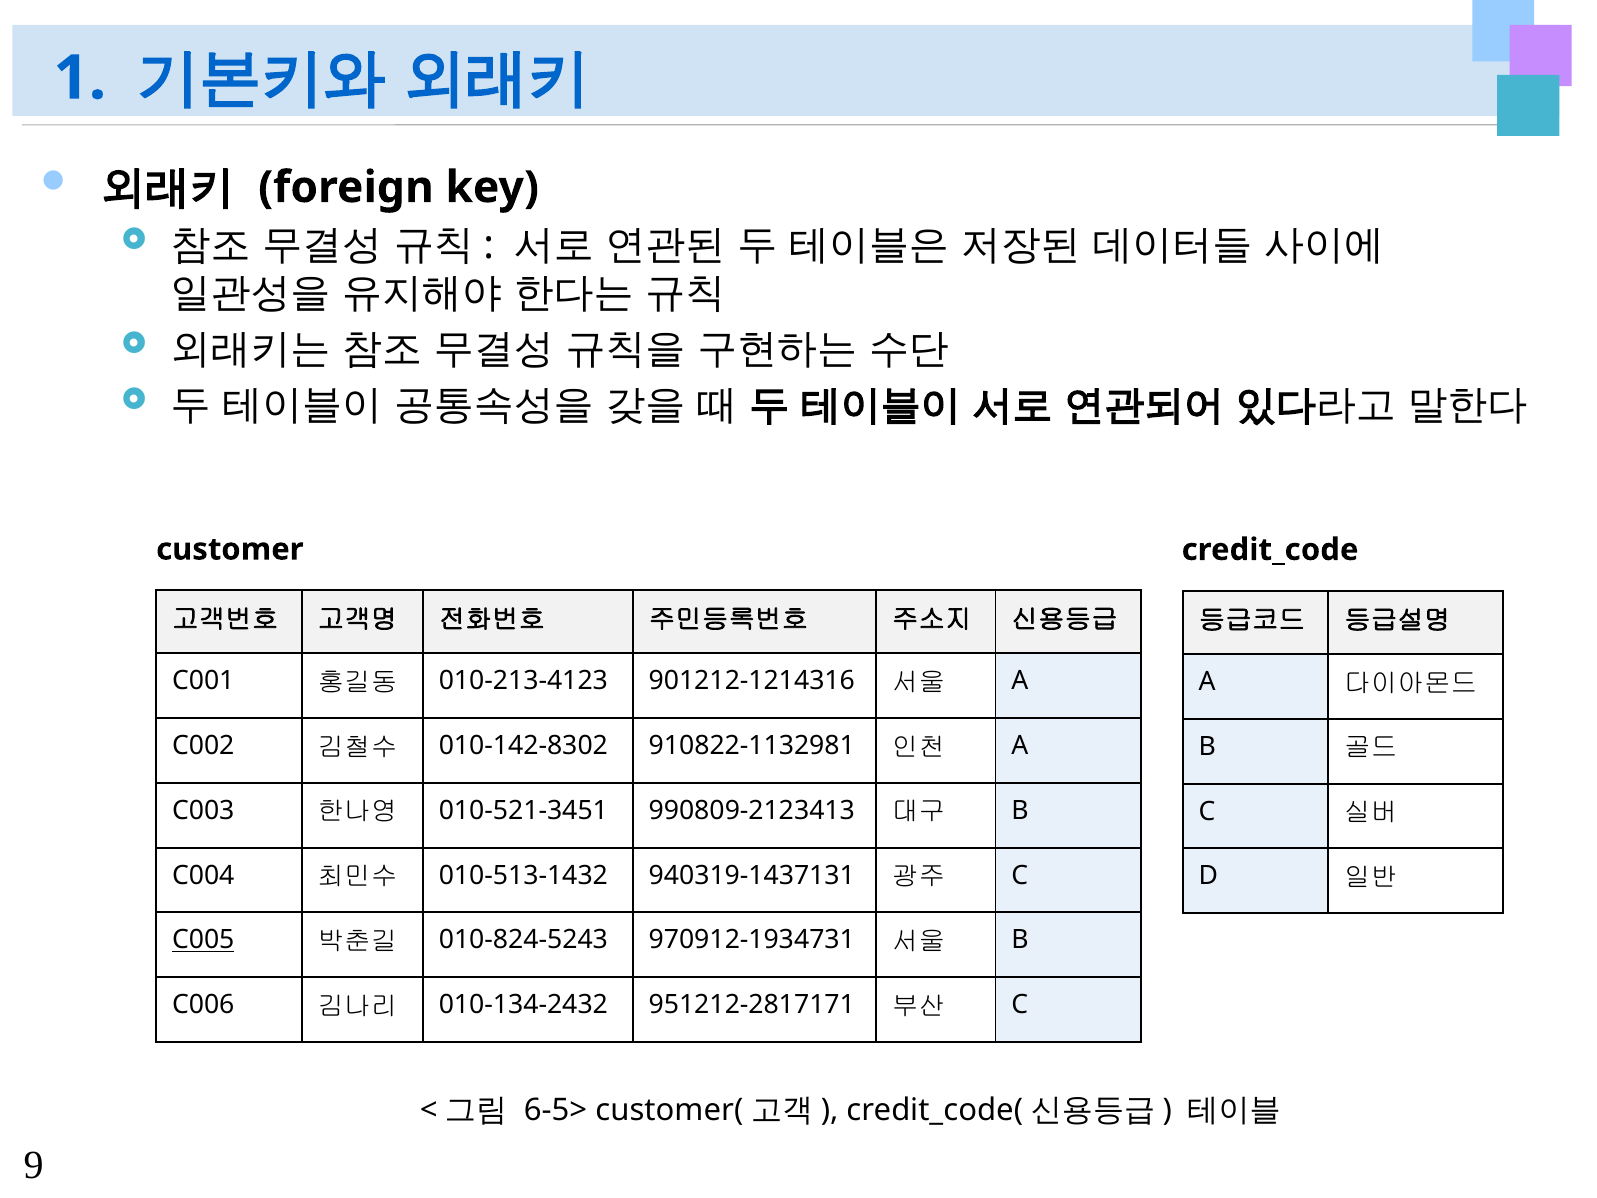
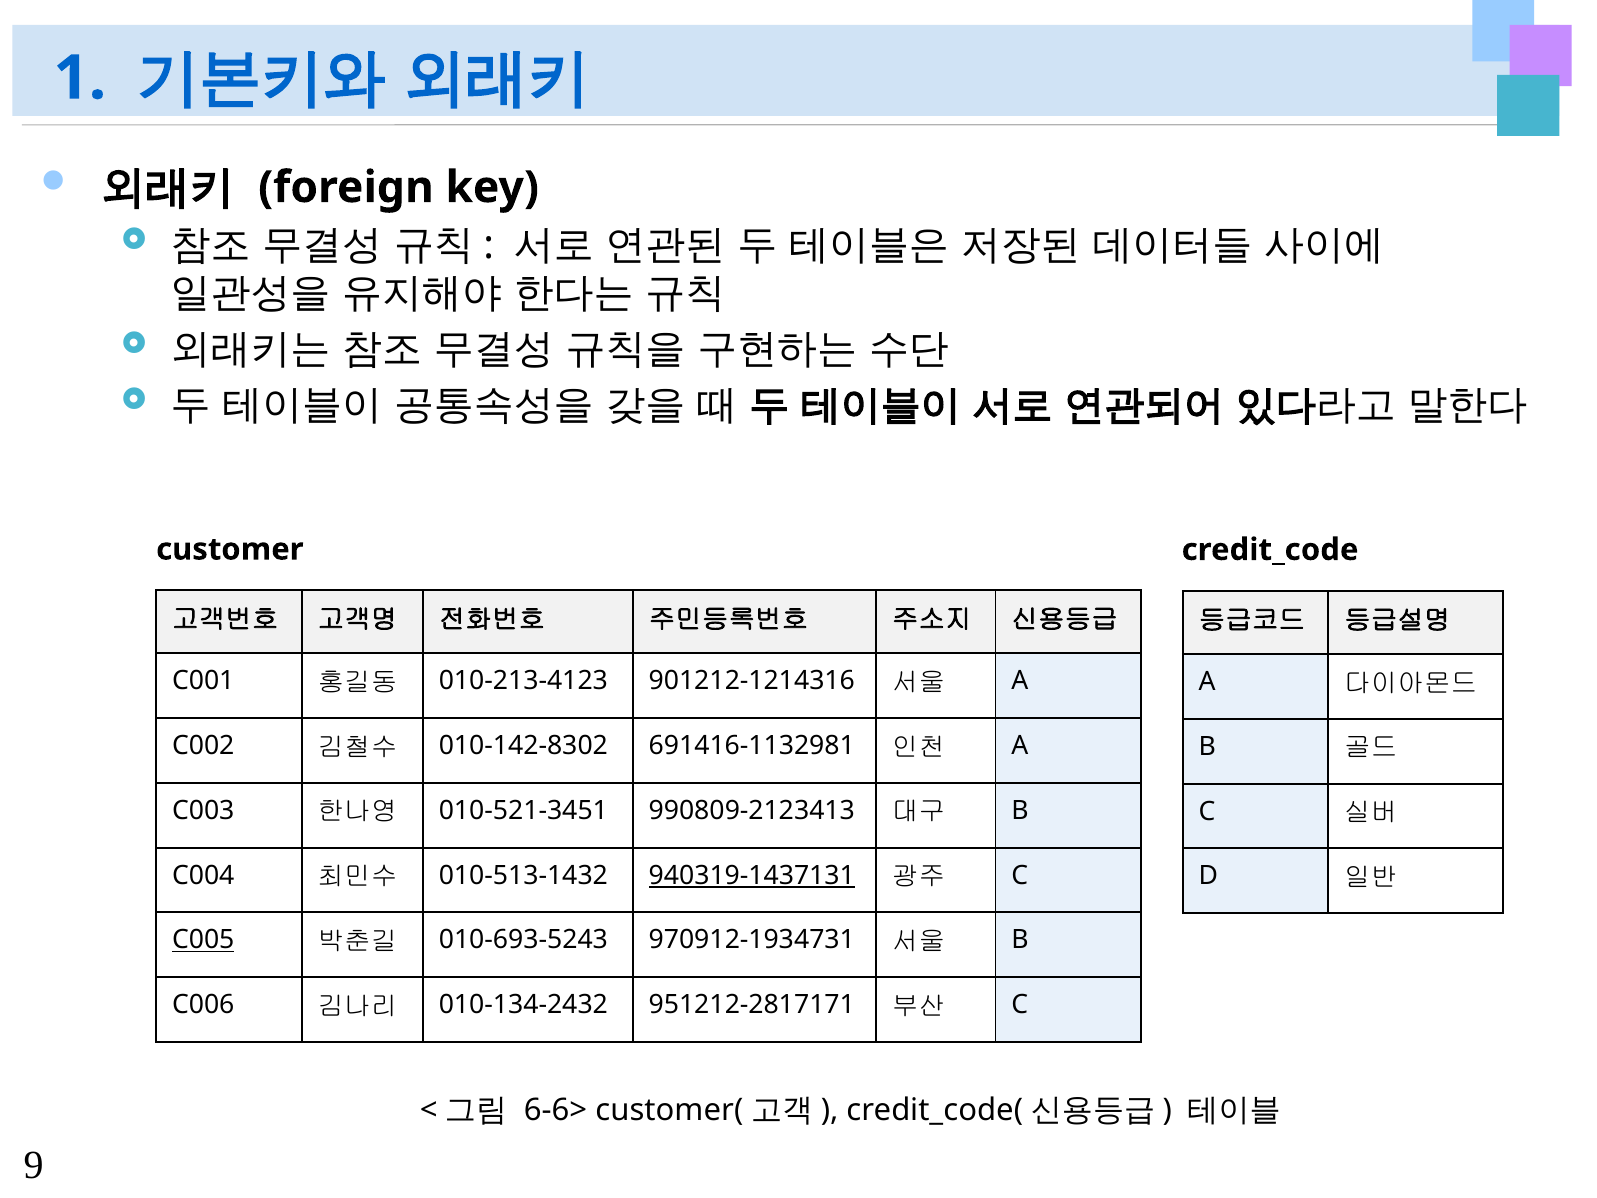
910822-1132981: 910822-1132981 -> 691416-1132981
940319-1437131 underline: none -> present
010-824-5243: 010-824-5243 -> 010-693-5243
6-5>: 6-5> -> 6-6>
